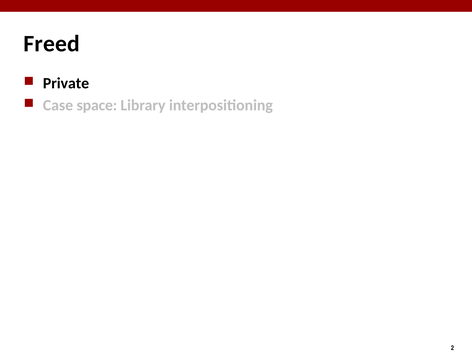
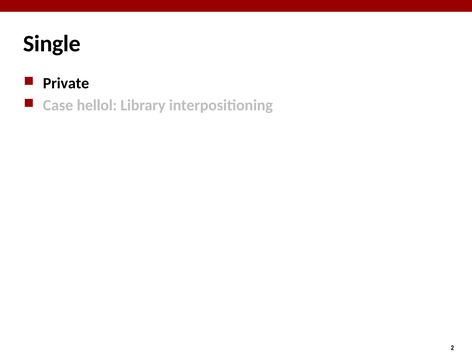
Freed: Freed -> Single
space: space -> hellol
